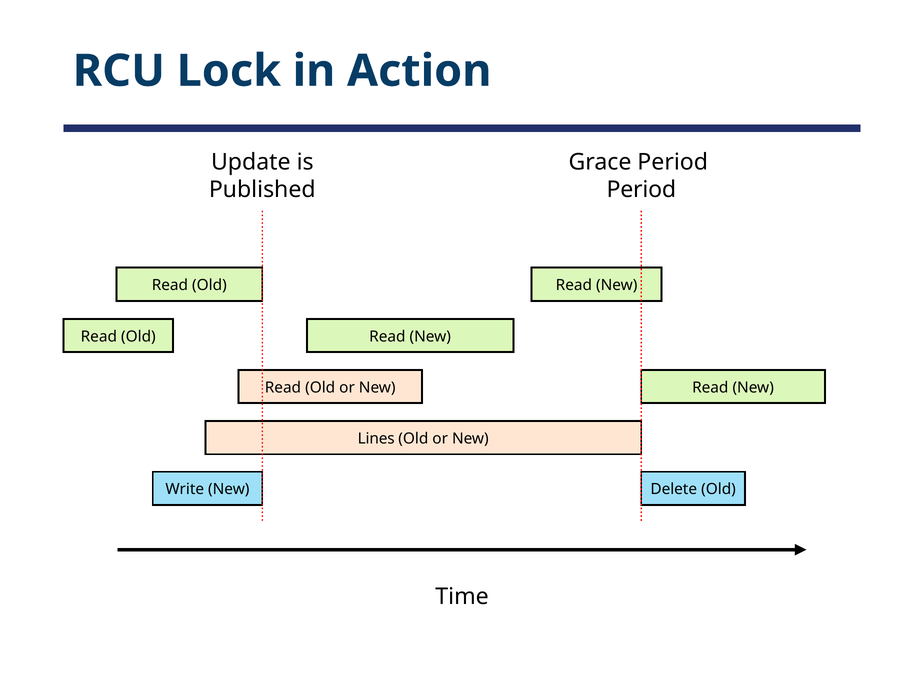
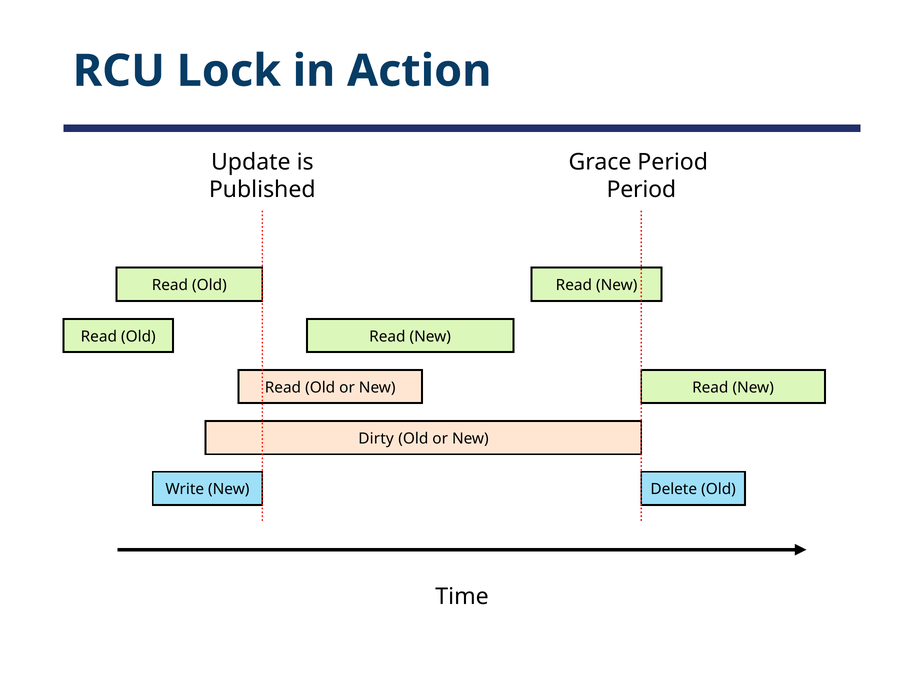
Lines: Lines -> Dirty
